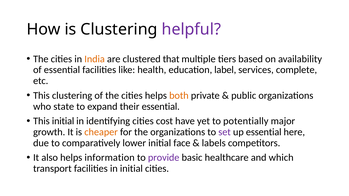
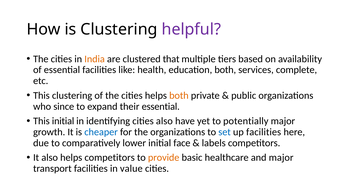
education label: label -> both
state: state -> since
cities cost: cost -> also
cheaper colour: orange -> blue
set colour: purple -> blue
up essential: essential -> facilities
helps information: information -> competitors
provide colour: purple -> orange
and which: which -> major
in initial: initial -> value
